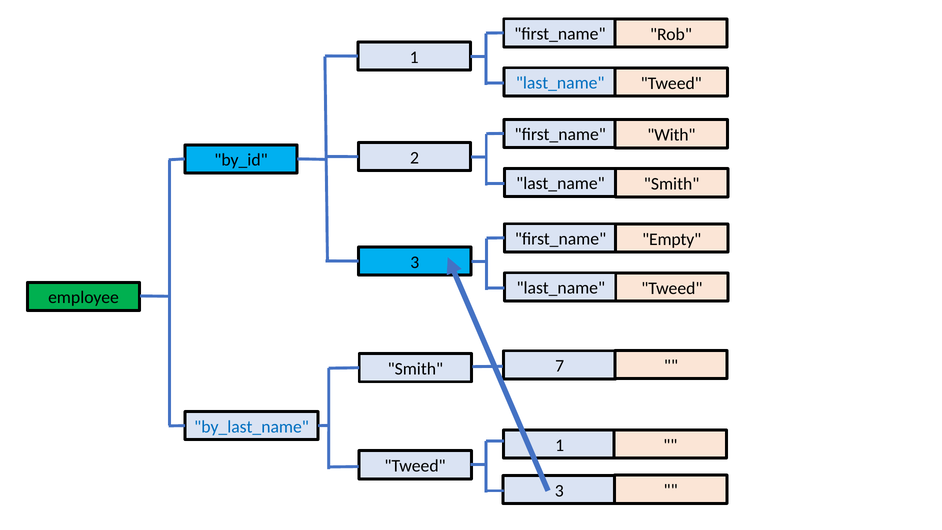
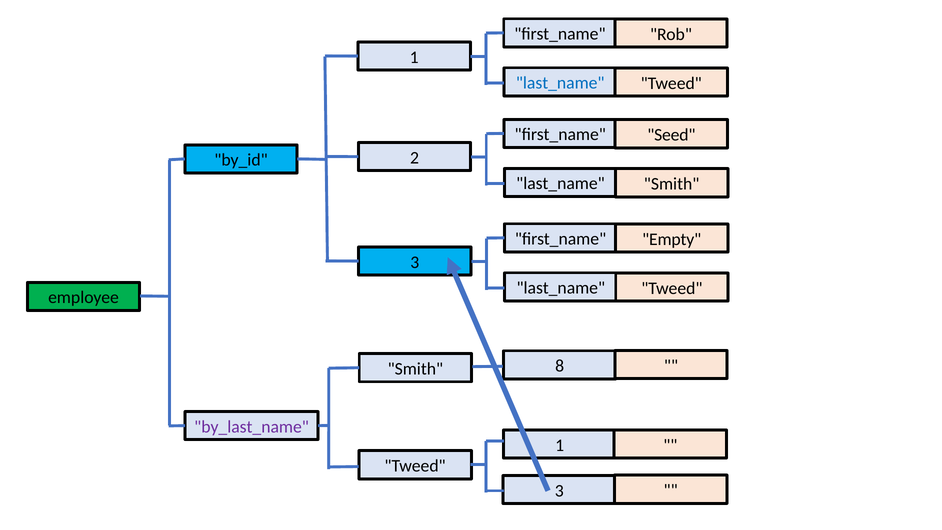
With: With -> Seed
7: 7 -> 8
by_last_name colour: blue -> purple
